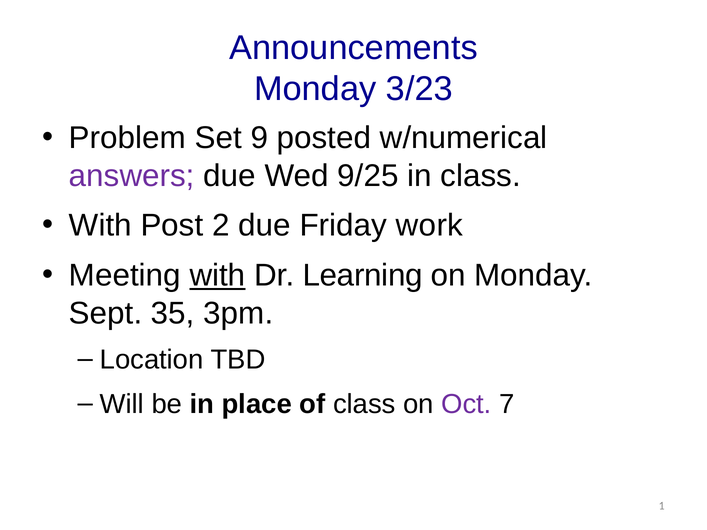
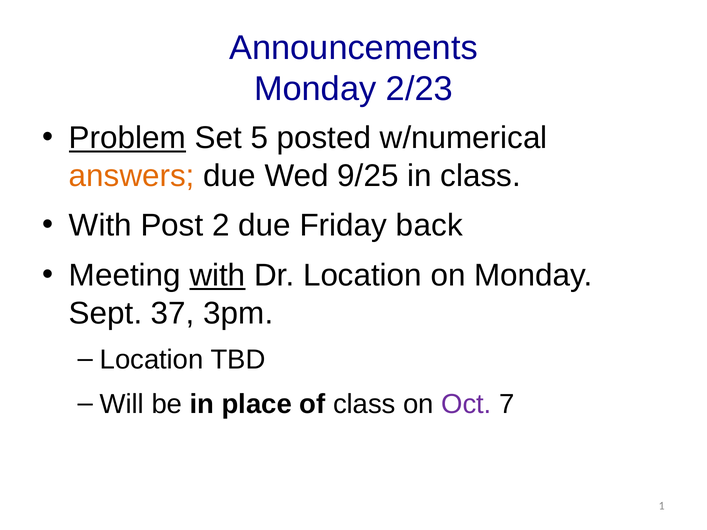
3/23: 3/23 -> 2/23
Problem underline: none -> present
9: 9 -> 5
answers colour: purple -> orange
work: work -> back
Dr Learning: Learning -> Location
35: 35 -> 37
